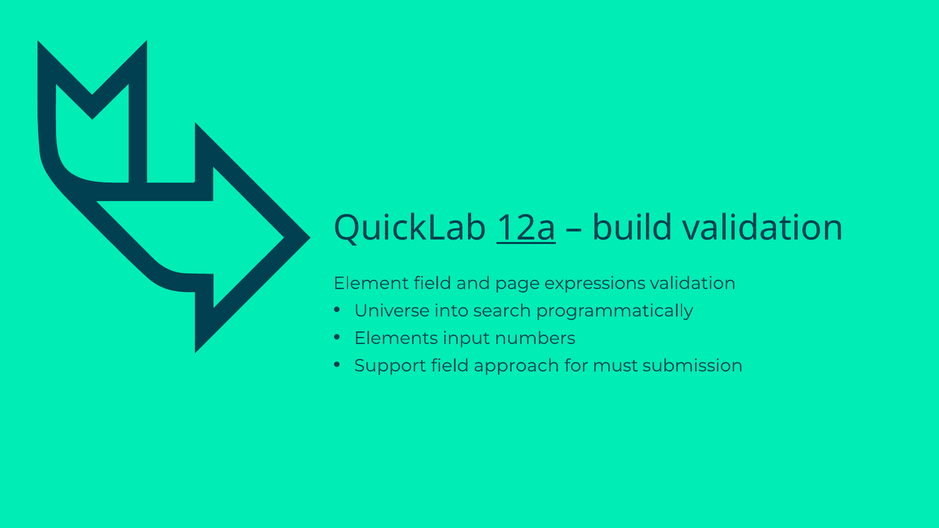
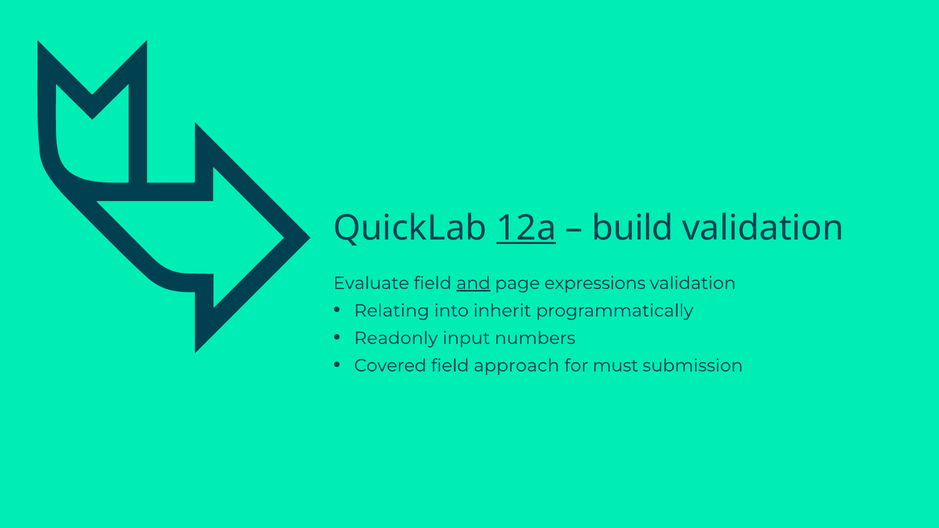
Element: Element -> Evaluate
and underline: none -> present
Universe: Universe -> Relating
search: search -> inherit
Elements: Elements -> Readonly
Support: Support -> Covered
